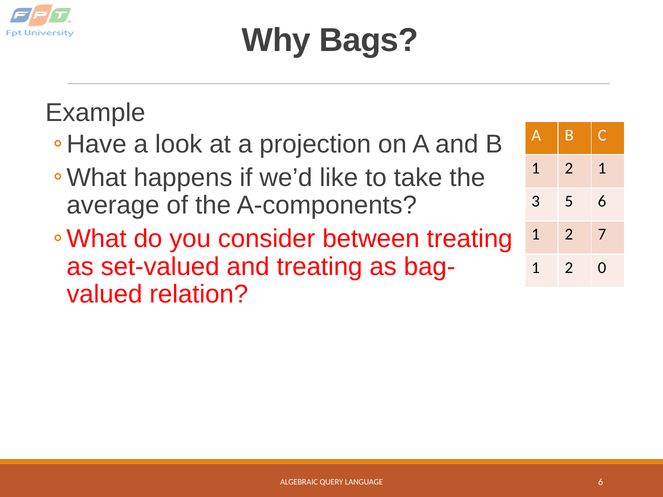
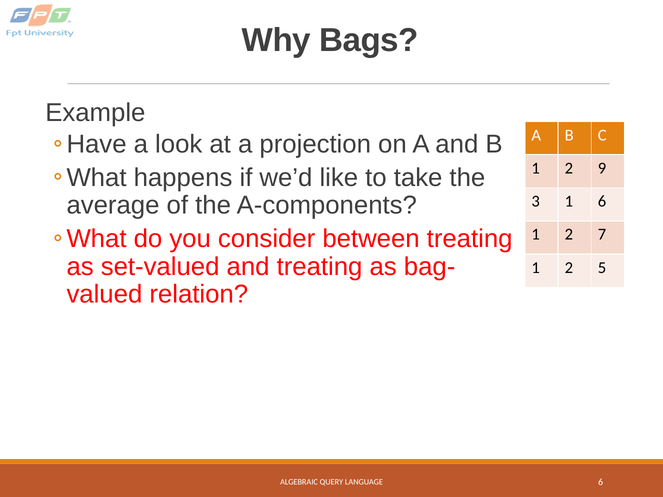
2 1: 1 -> 9
3 5: 5 -> 1
0: 0 -> 5
